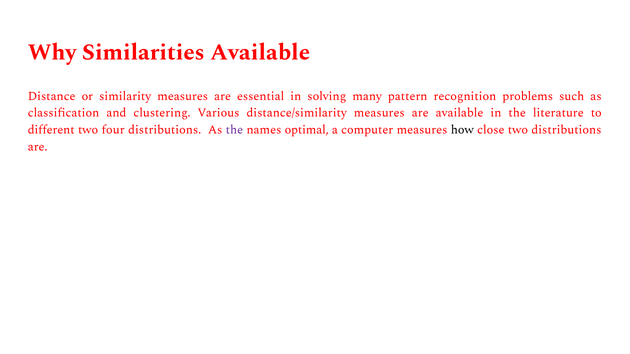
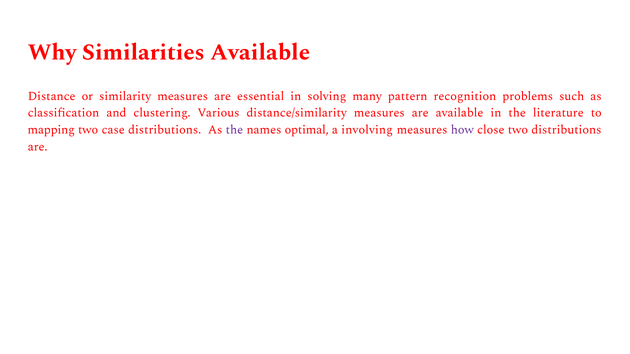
different: different -> mapping
four: four -> case
computer: computer -> involving
how colour: black -> purple
